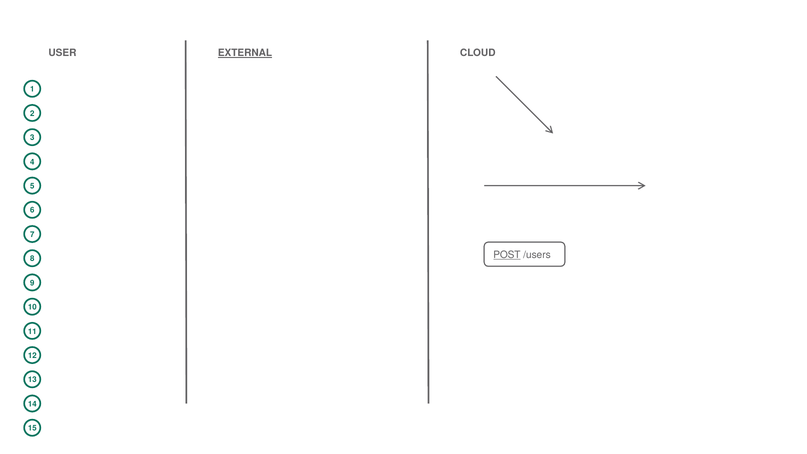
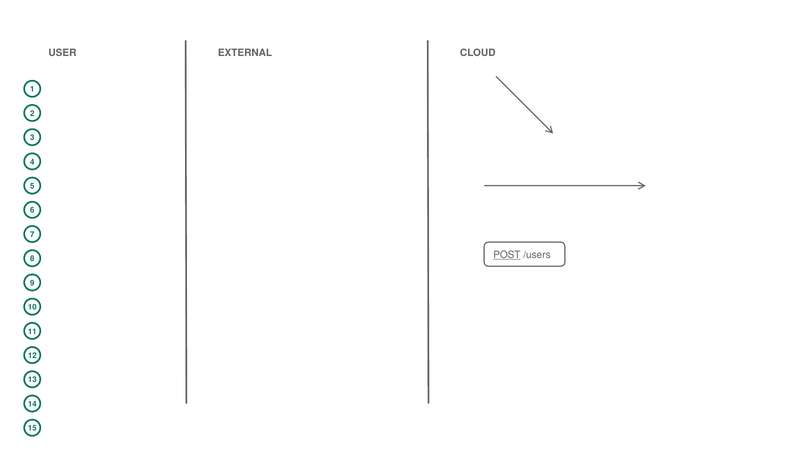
EXTERNAL underline: present -> none
